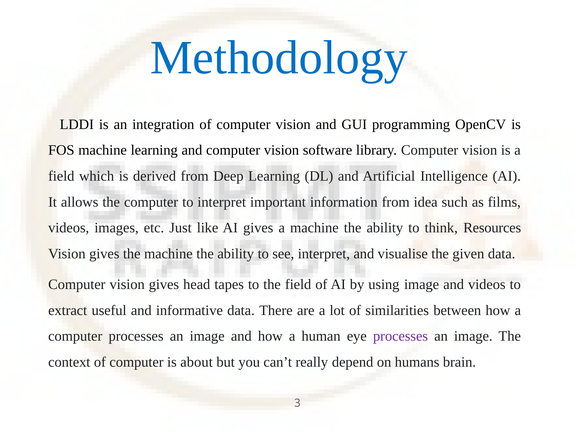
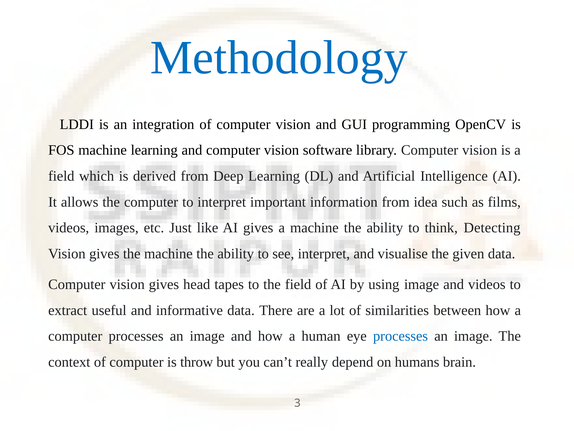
Resources: Resources -> Detecting
processes at (401, 336) colour: purple -> blue
about: about -> throw
